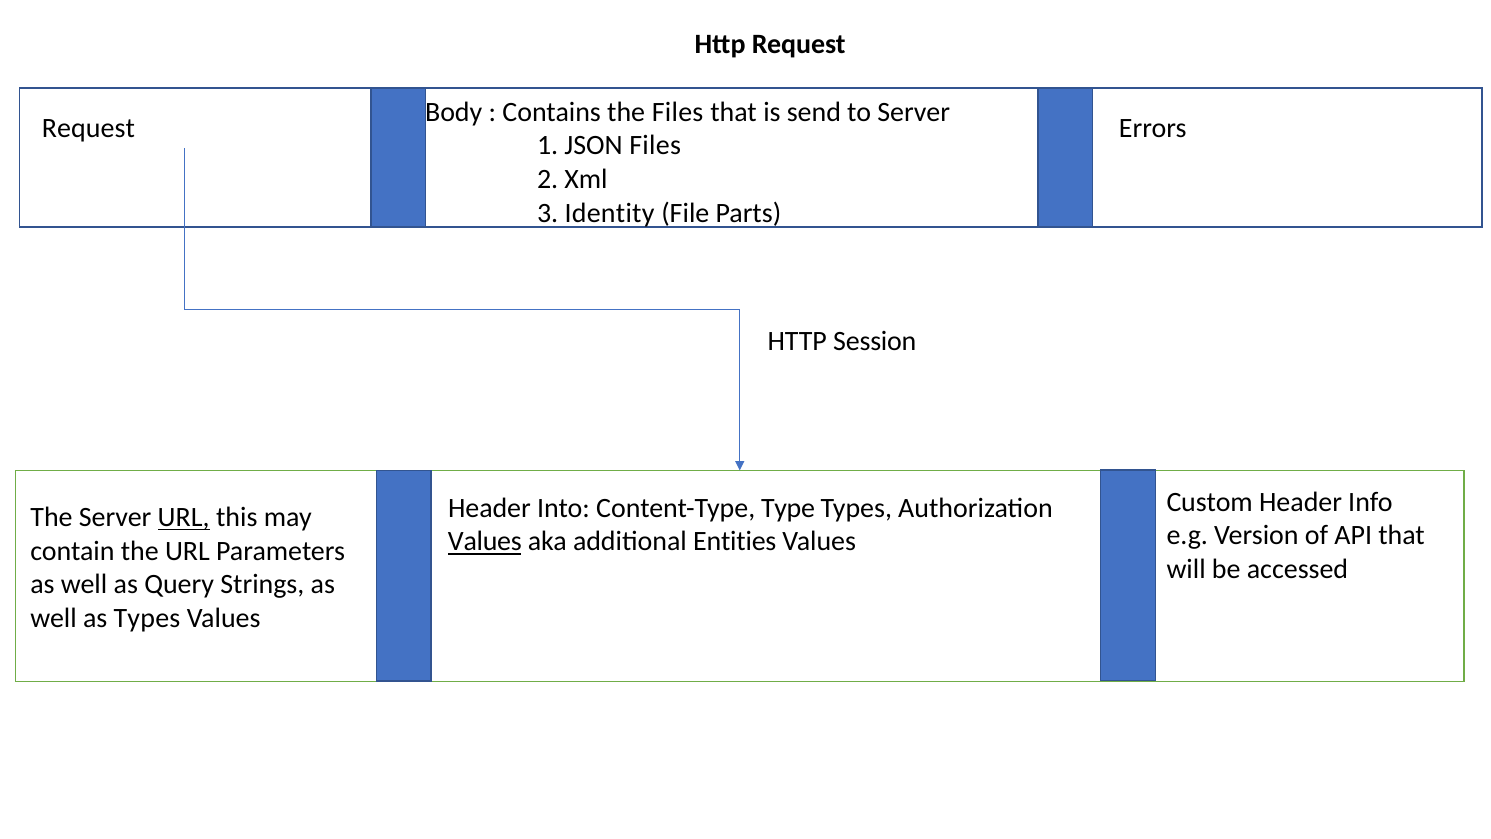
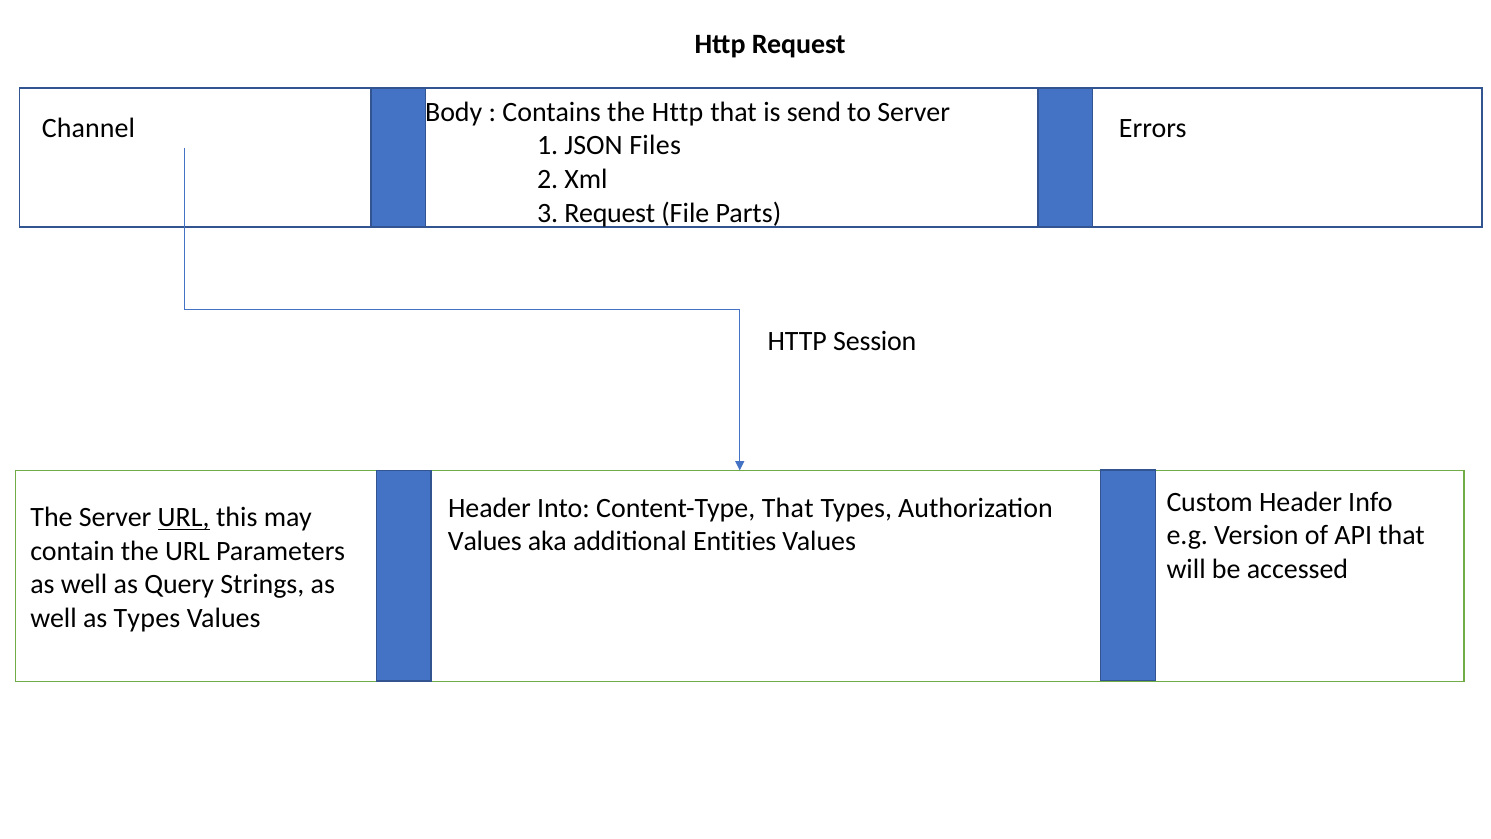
the Files: Files -> Http
Request at (88, 128): Request -> Channel
3 Identity: Identity -> Request
Content-Type Type: Type -> That
Values at (485, 542) underline: present -> none
